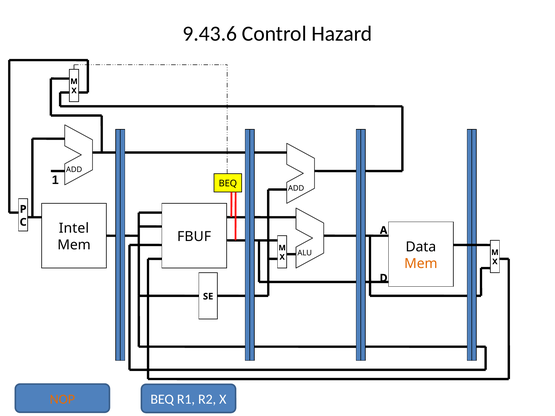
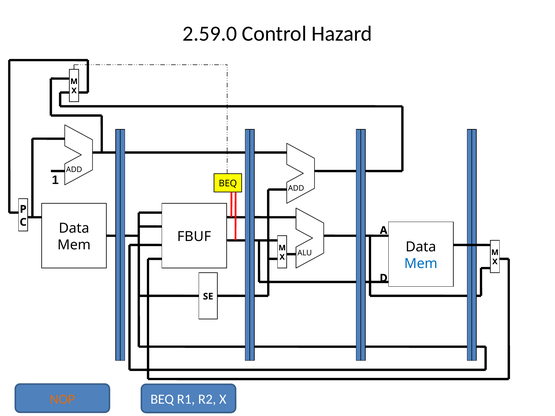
9.43.6: 9.43.6 -> 2.59.0
Intel at (74, 228): Intel -> Data
Mem at (421, 264) colour: orange -> blue
